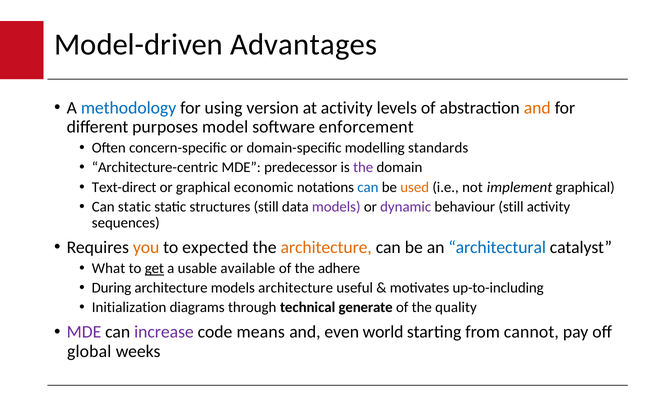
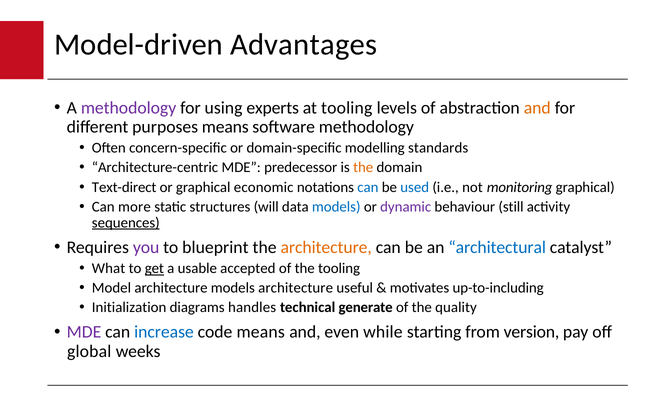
methodology at (129, 108) colour: blue -> purple
version: version -> experts
at activity: activity -> tooling
purposes model: model -> means
software enforcement: enforcement -> methodology
the at (363, 167) colour: purple -> orange
used colour: orange -> blue
implement: implement -> monitoring
Can static: static -> more
structures still: still -> will
models at (336, 207) colour: purple -> blue
sequences underline: none -> present
you colour: orange -> purple
expected: expected -> blueprint
available: available -> accepted
the adhere: adhere -> tooling
During: During -> Model
through: through -> handles
increase colour: purple -> blue
world: world -> while
cannot: cannot -> version
